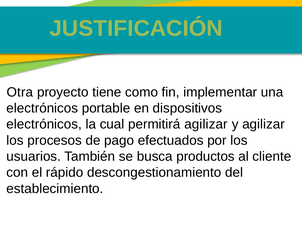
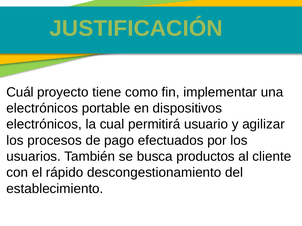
Otra: Otra -> Cuál
permitirá agilizar: agilizar -> usuario
